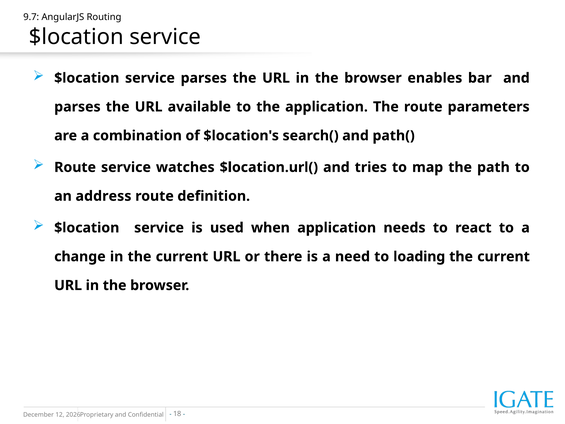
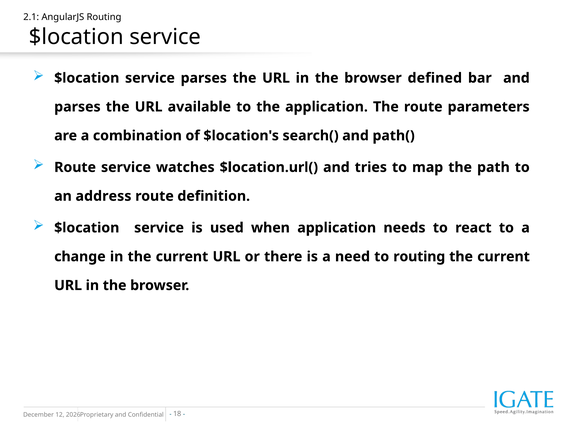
9.7: 9.7 -> 2.1
enables: enables -> defined
to loading: loading -> routing
